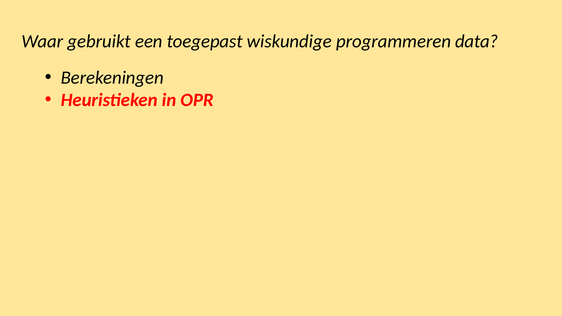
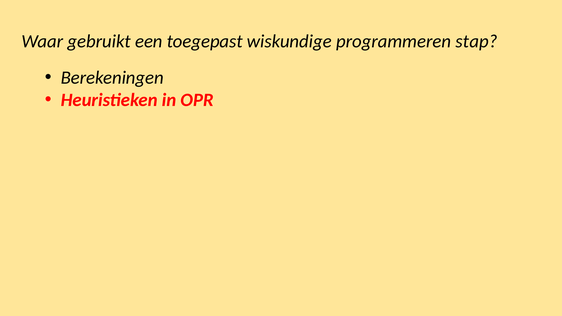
data: data -> stap
